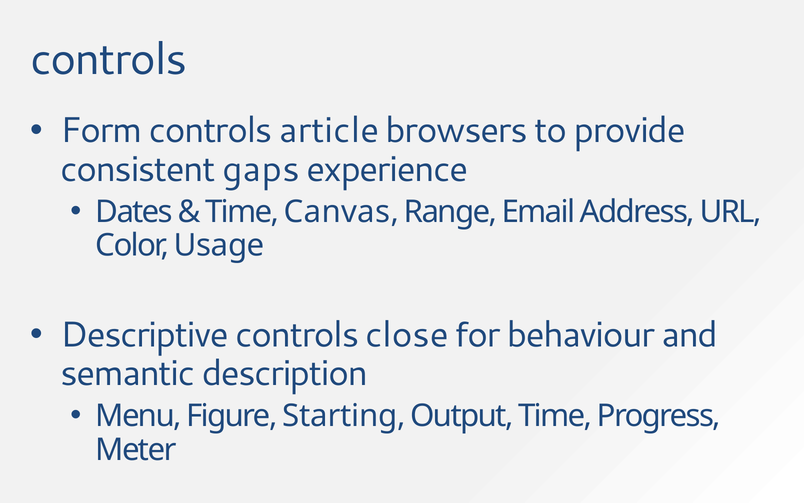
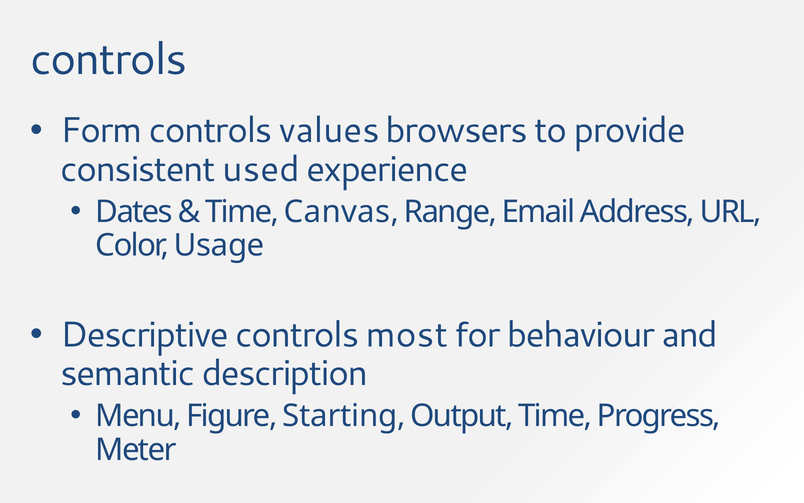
article: article -> values
gaps: gaps -> used
close: close -> most
